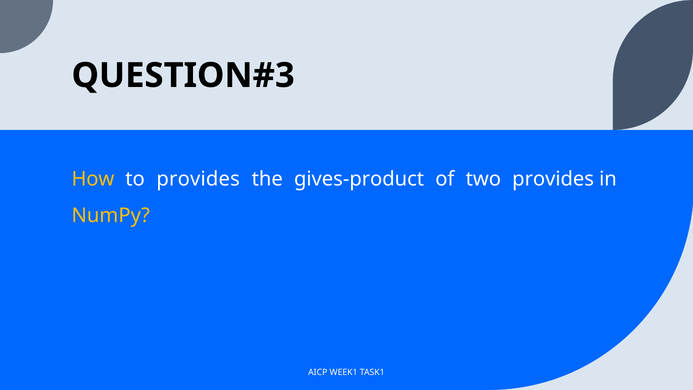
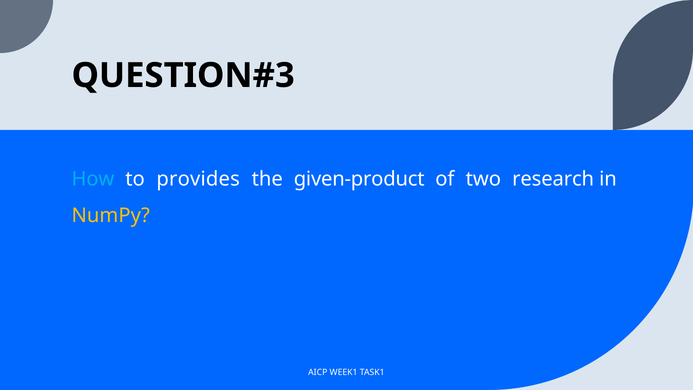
How colour: yellow -> light blue
gives-product: gives-product -> given-product
two provides: provides -> research
